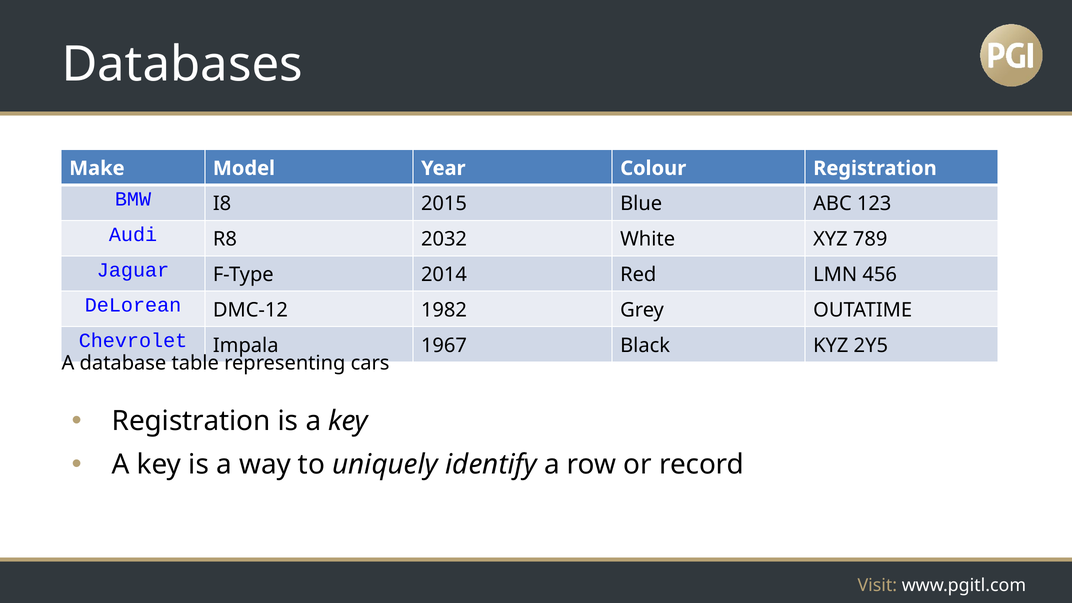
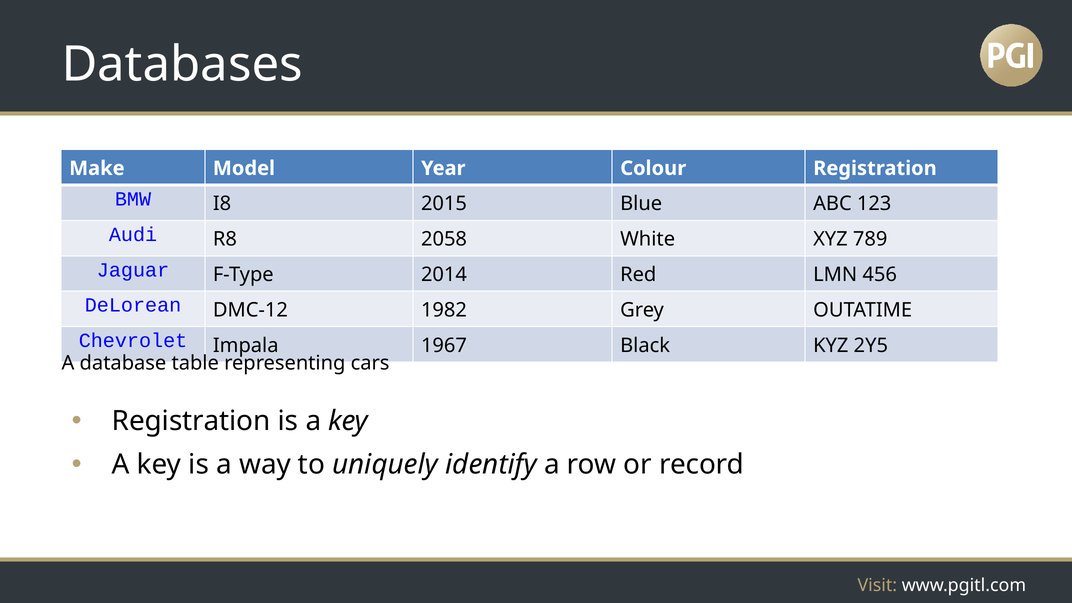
2032: 2032 -> 2058
